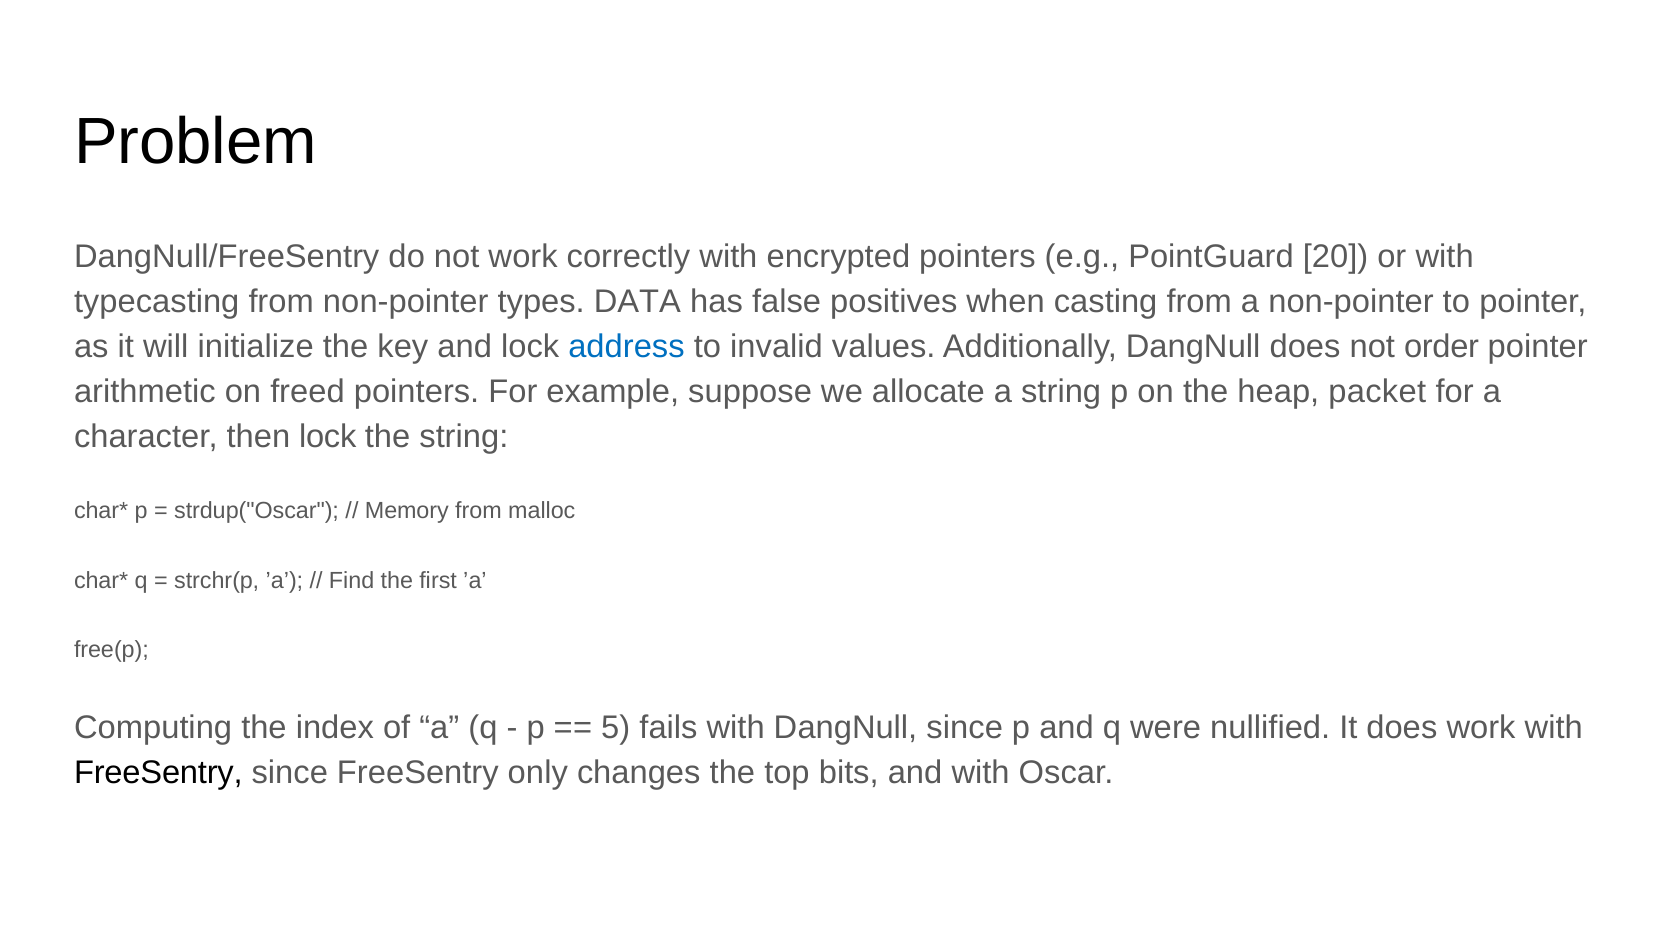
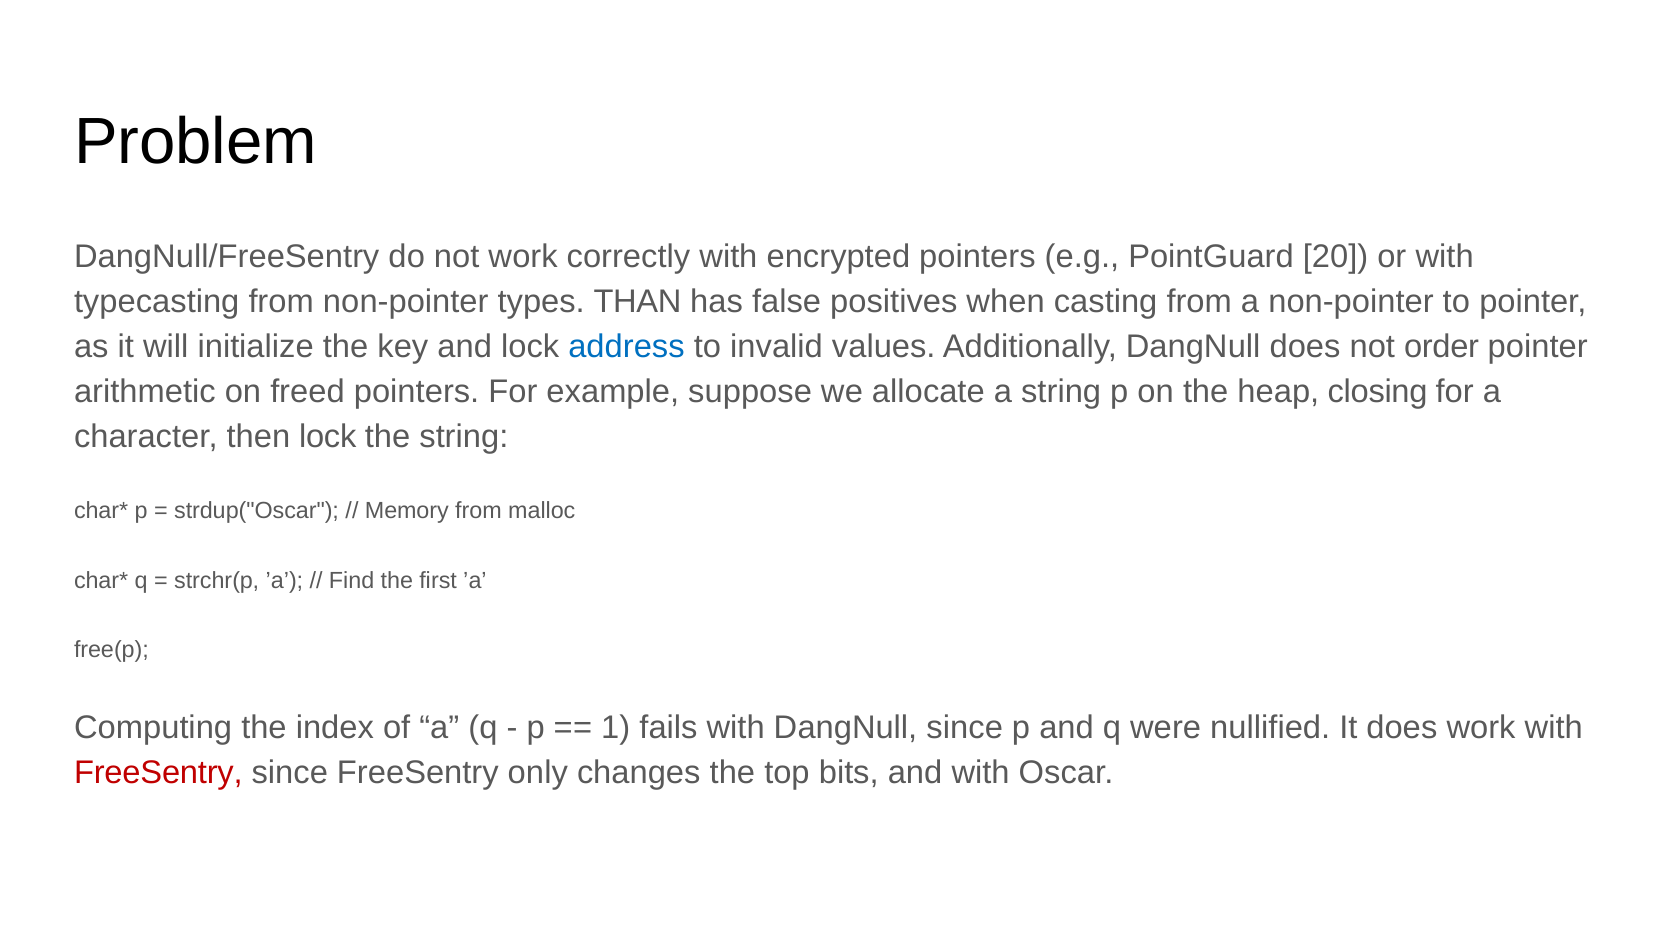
DATA: DATA -> THAN
packet: packet -> closing
5: 5 -> 1
FreeSentry at (158, 772) colour: black -> red
